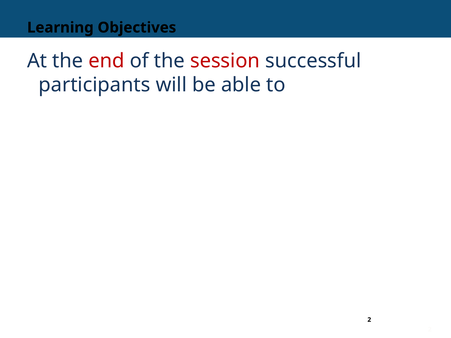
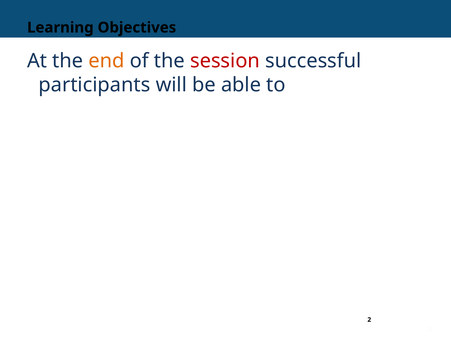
end colour: red -> orange
